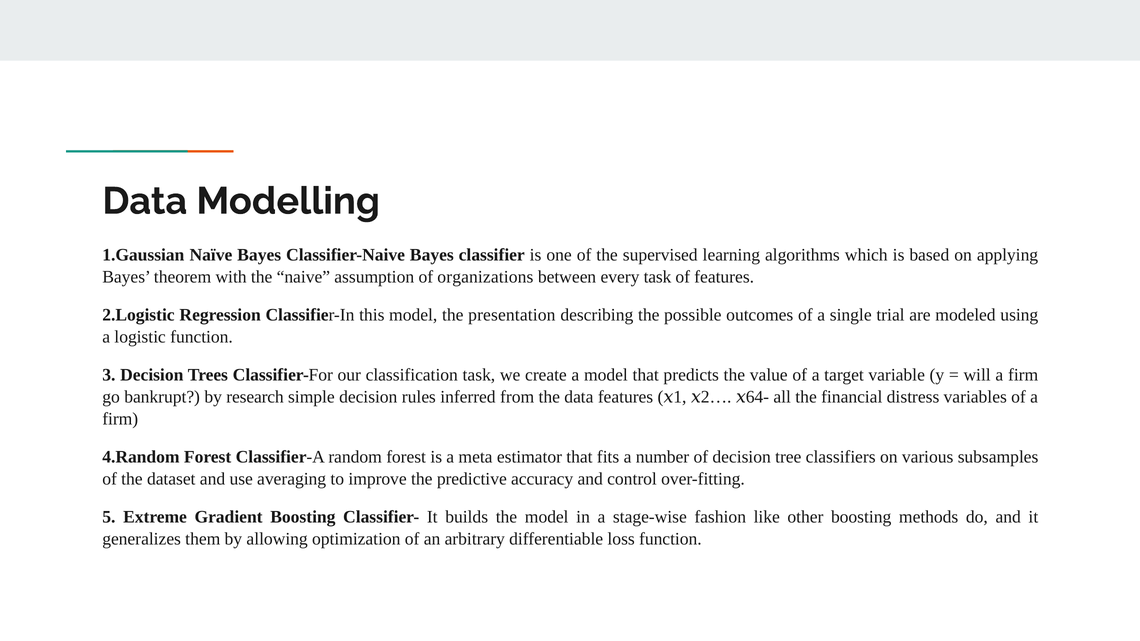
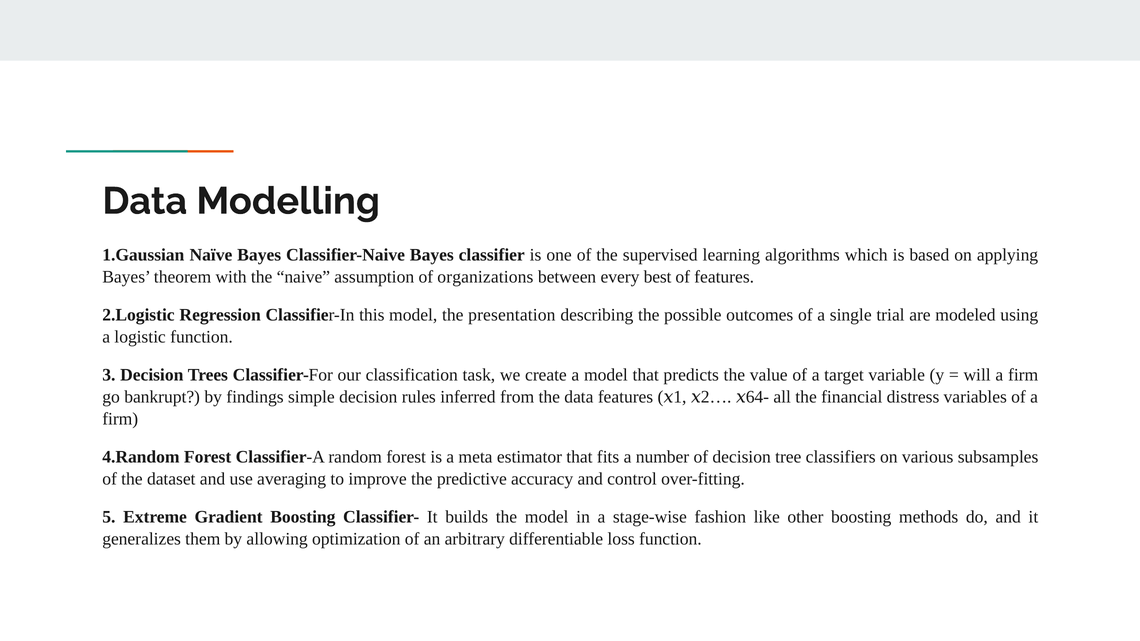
every task: task -> best
research: research -> findings
